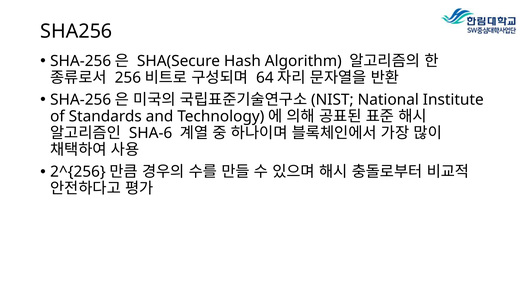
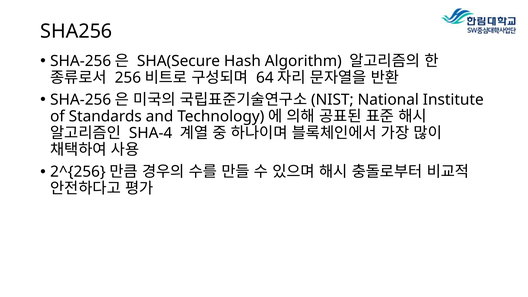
SHA-6: SHA-6 -> SHA-4
